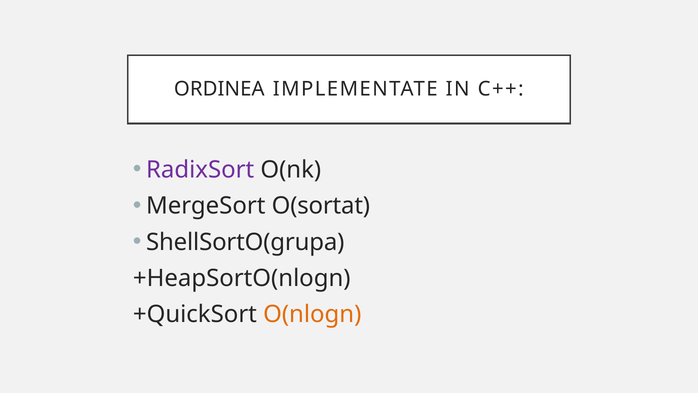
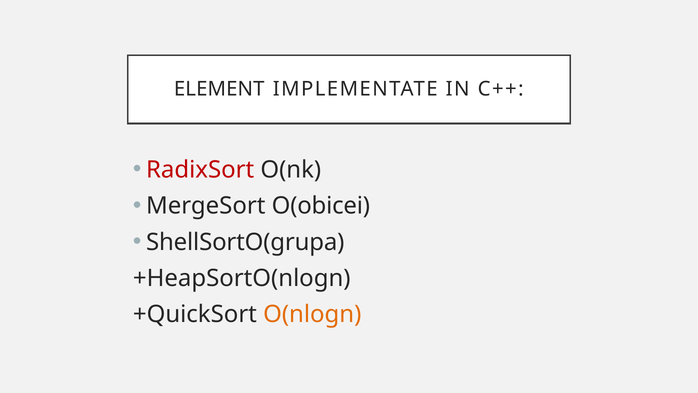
ORDINEA: ORDINEA -> ELEMENT
RadixSort colour: purple -> red
O(sortat: O(sortat -> O(obicei
